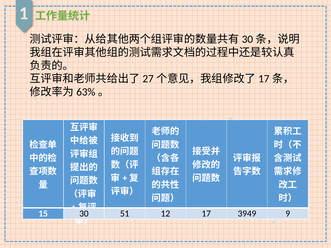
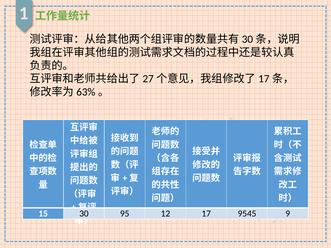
51: 51 -> 95
3949: 3949 -> 9545
